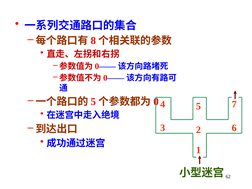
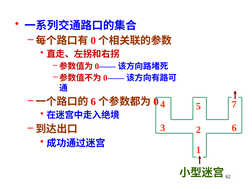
8 at (93, 41): 8 -> 0
5 at (93, 102): 5 -> 6
